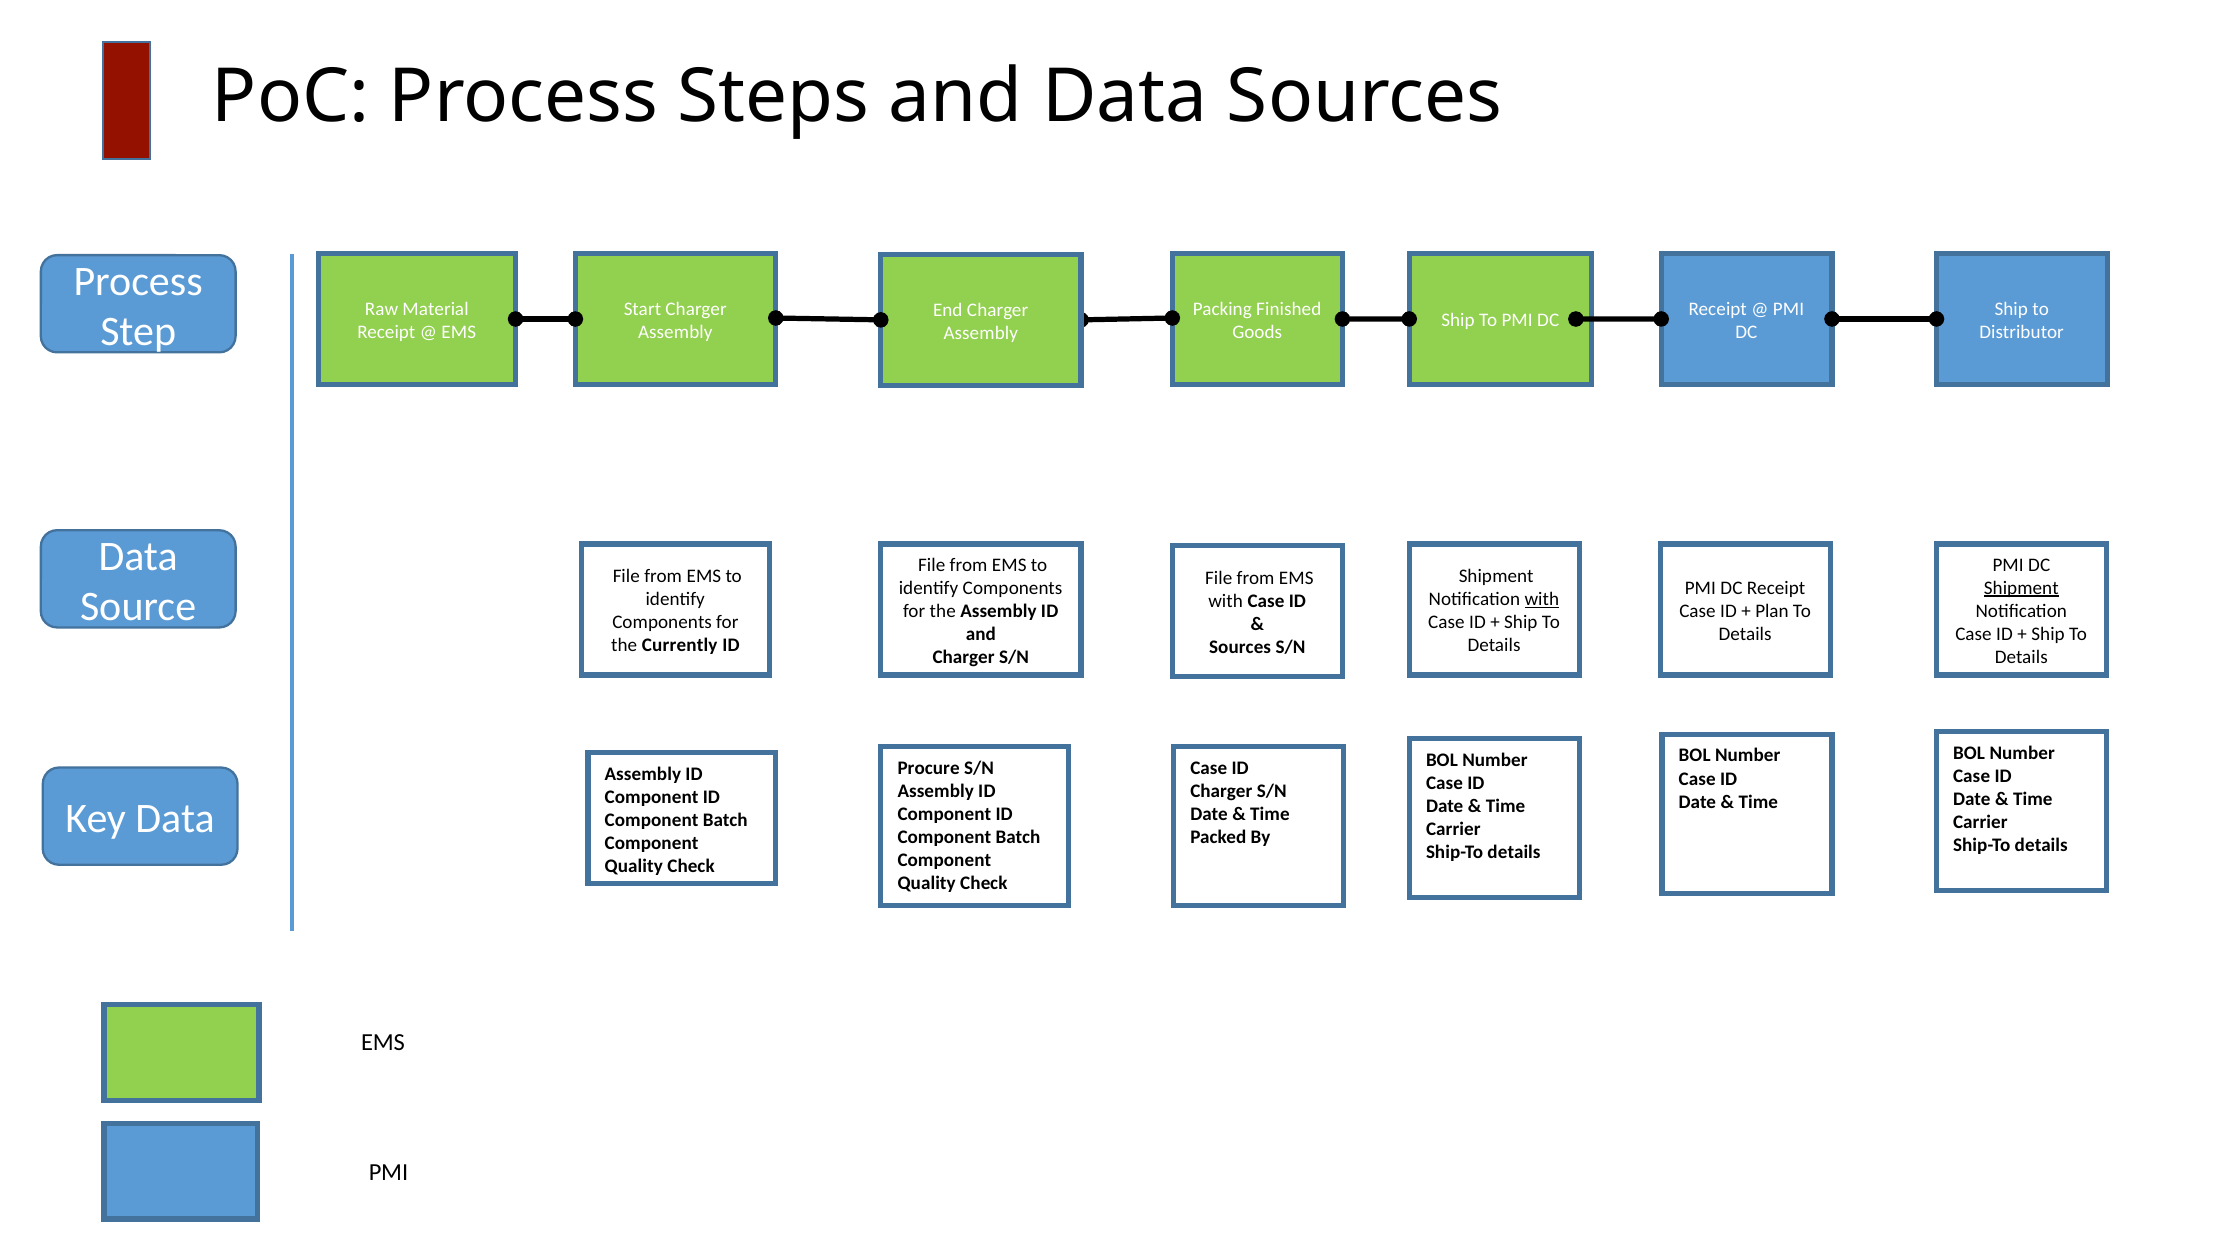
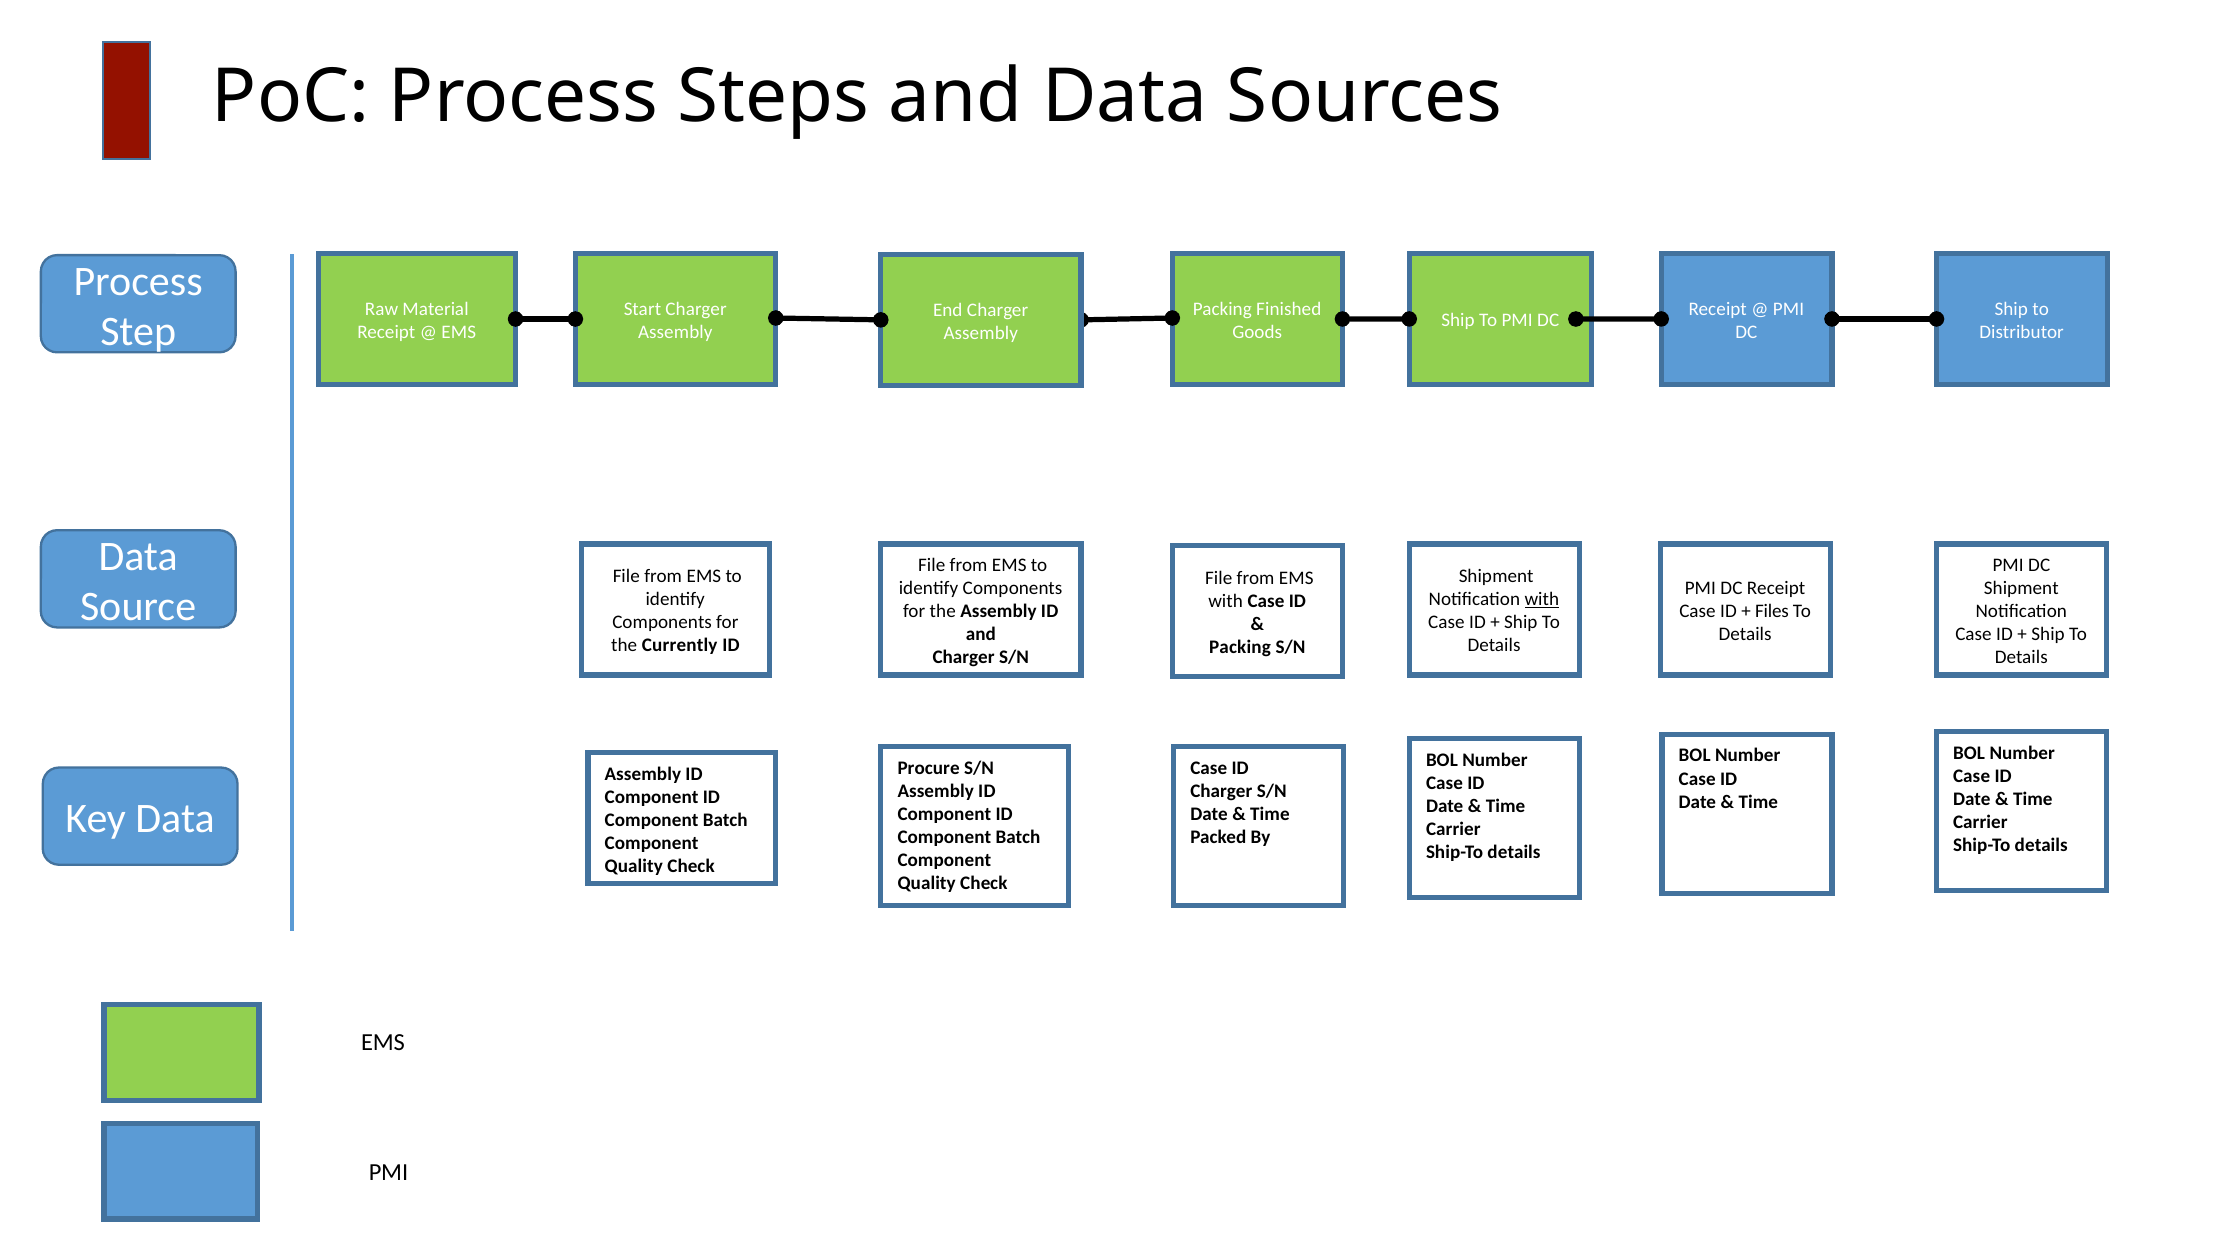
Shipment at (2021, 588) underline: present -> none
Plan: Plan -> Files
Sources at (1240, 647): Sources -> Packing
